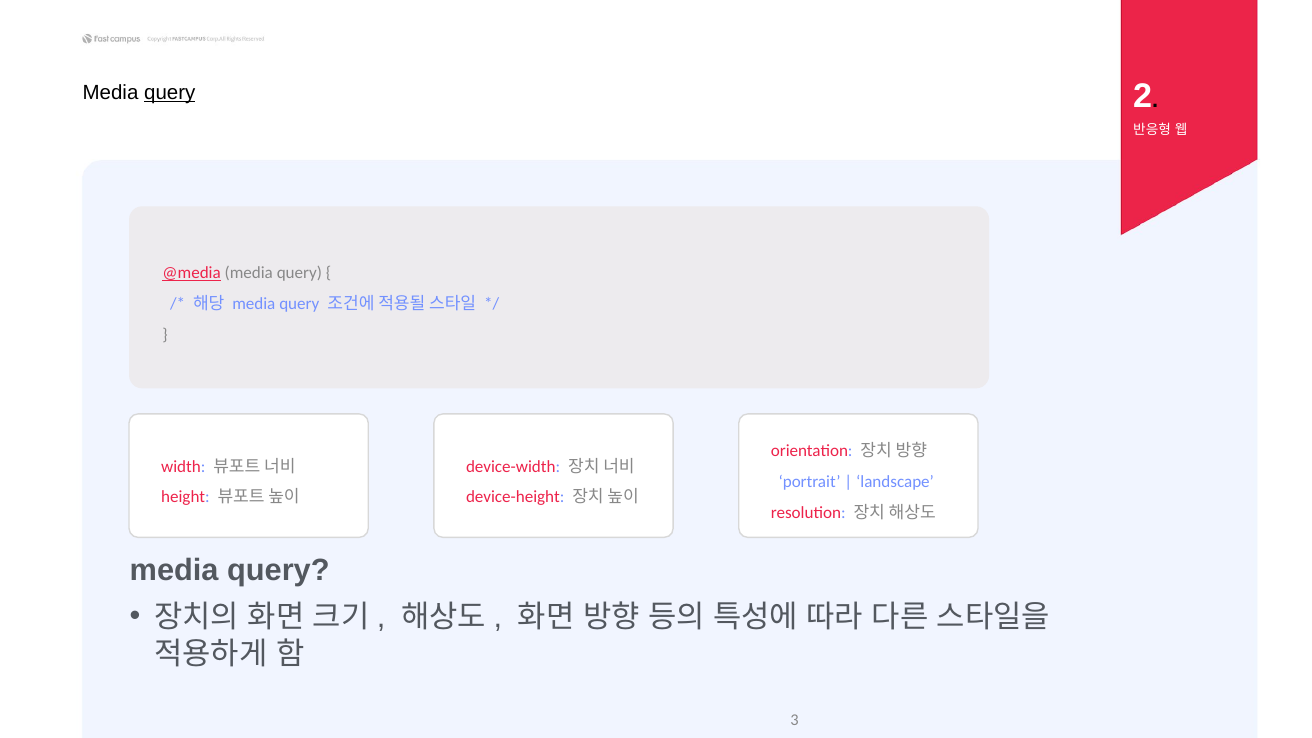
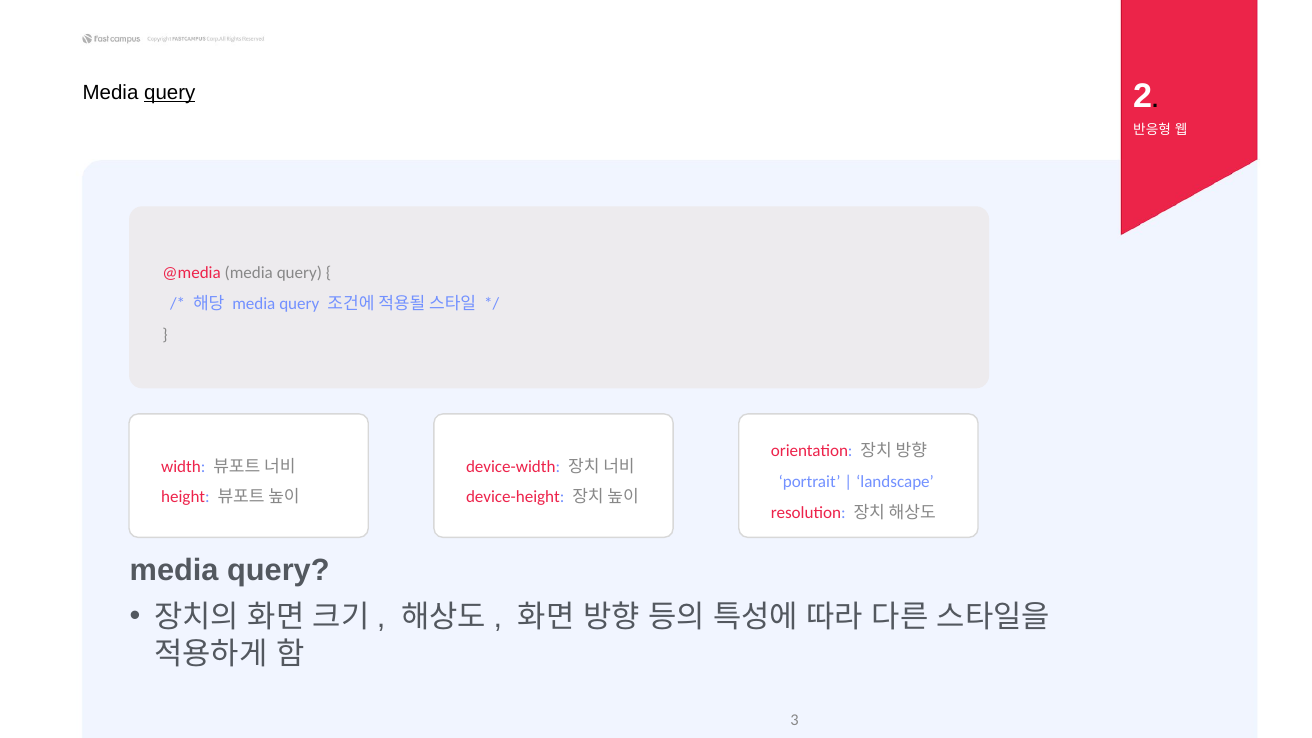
@media underline: present -> none
